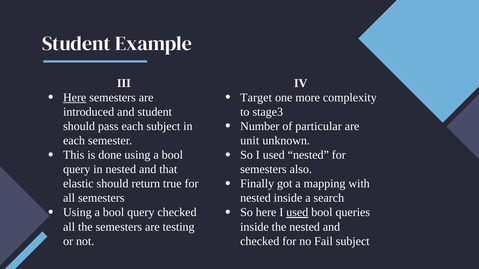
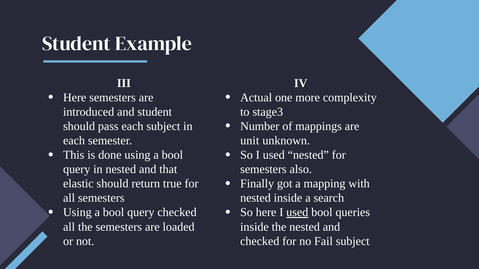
Here at (75, 98) underline: present -> none
Target: Target -> Actual
particular: particular -> mappings
testing: testing -> loaded
